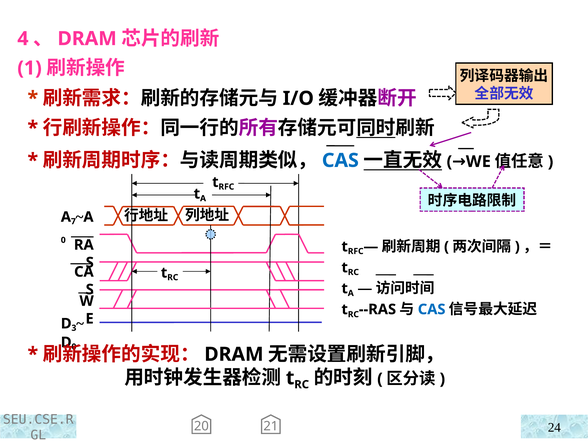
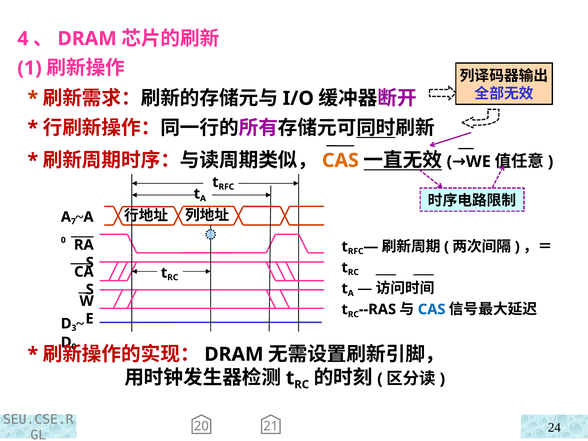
CAS at (340, 160) colour: blue -> orange
